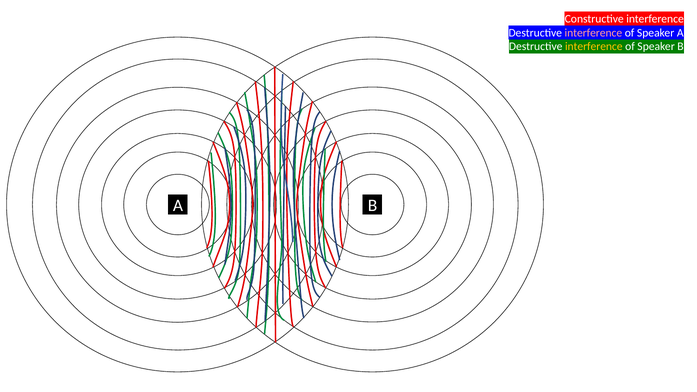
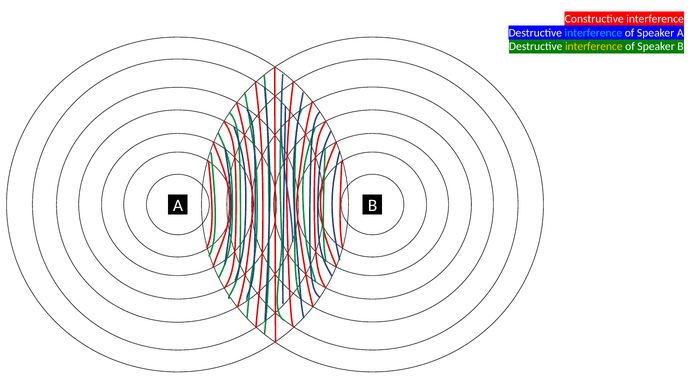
interference at (593, 33) colour: pink -> light blue
